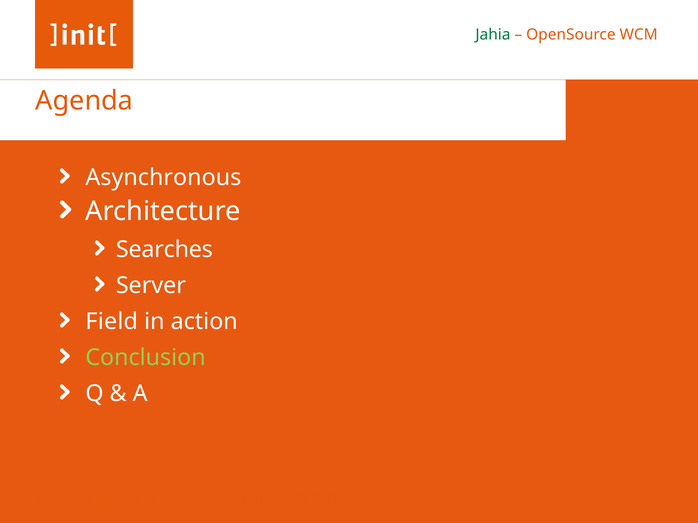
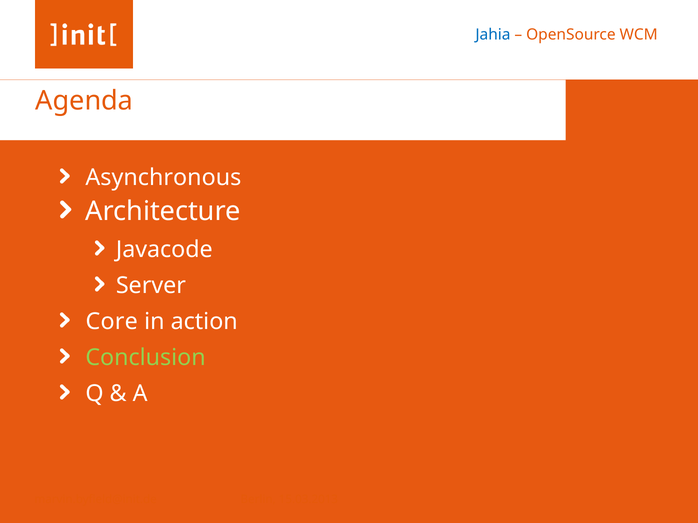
Jahia colour: green -> blue
Searches: Searches -> Javacode
Field: Field -> Core
